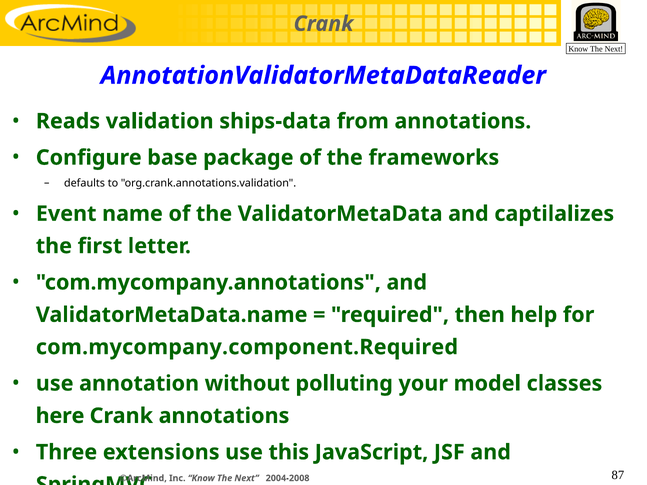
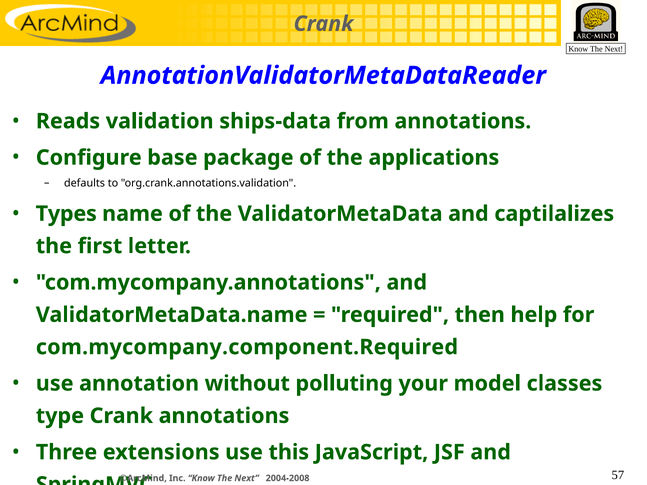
frameworks: frameworks -> applications
Event: Event -> Types
here: here -> type
87: 87 -> 57
